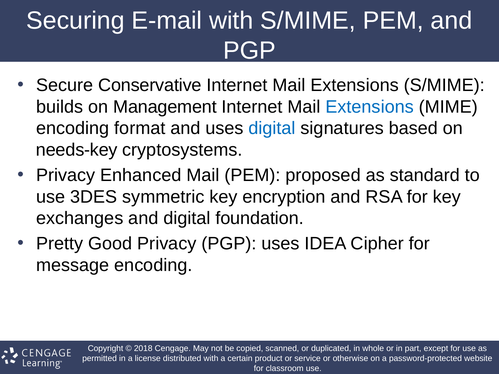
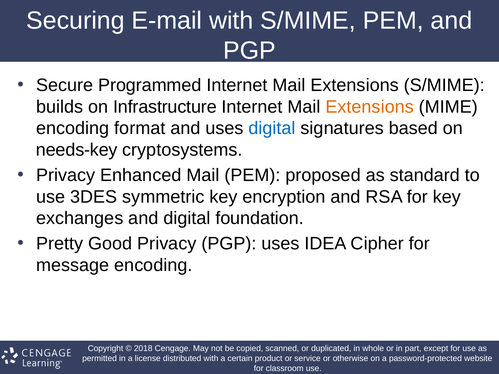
Conservative: Conservative -> Programmed
Management: Management -> Infrastructure
Extensions at (370, 107) colour: blue -> orange
